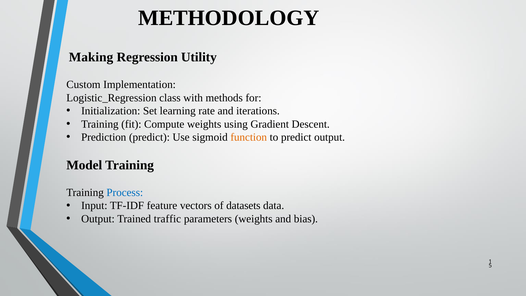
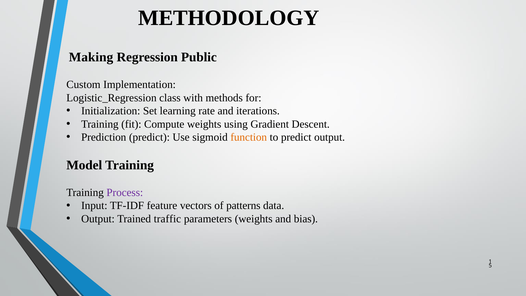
Utility: Utility -> Public
Process colour: blue -> purple
datasets: datasets -> patterns
